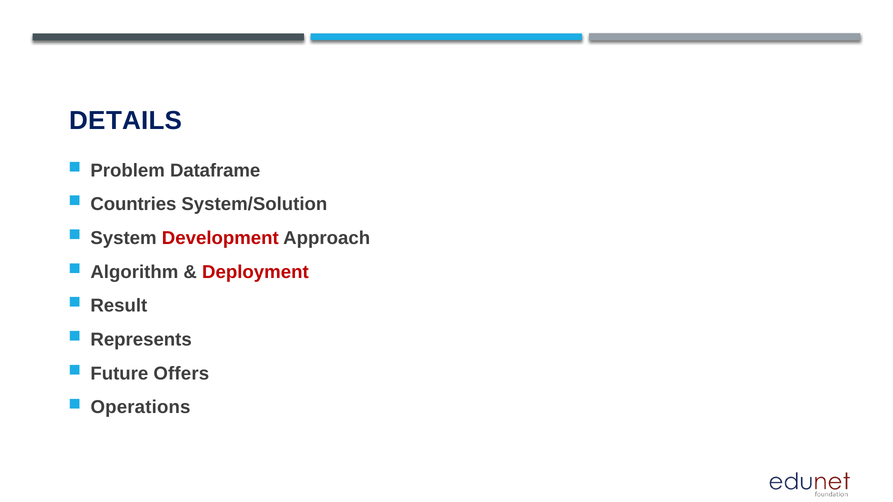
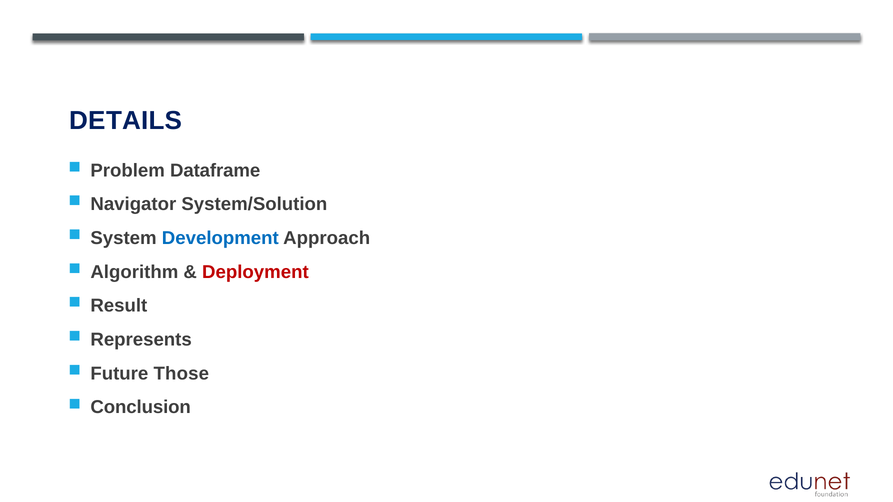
Countries: Countries -> Navigator
Development colour: red -> blue
Offers: Offers -> Those
Operations: Operations -> Conclusion
